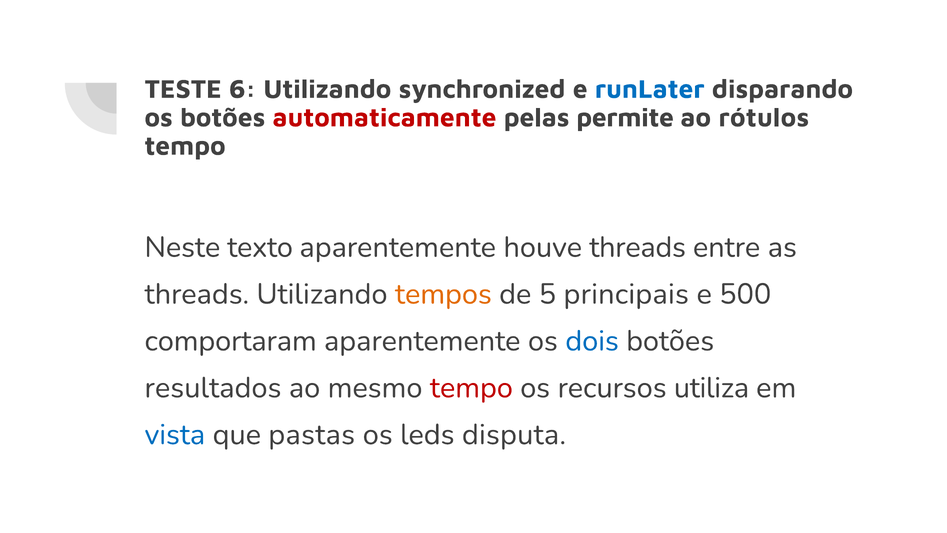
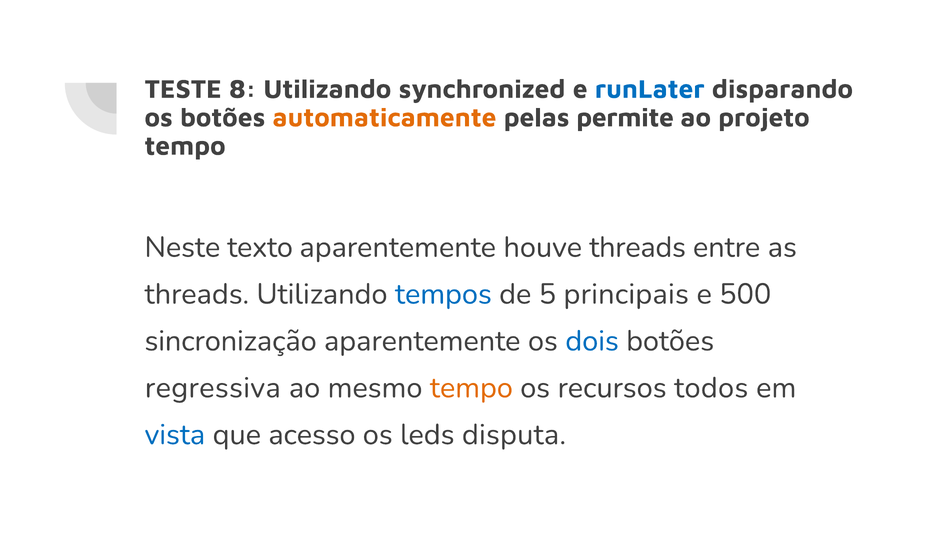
6: 6 -> 8
automaticamente colour: red -> orange
rótulos: rótulos -> projeto
tempos colour: orange -> blue
comportaram: comportaram -> sincronização
resultados: resultados -> regressiva
tempo at (471, 388) colour: red -> orange
utiliza: utiliza -> todos
pastas: pastas -> acesso
